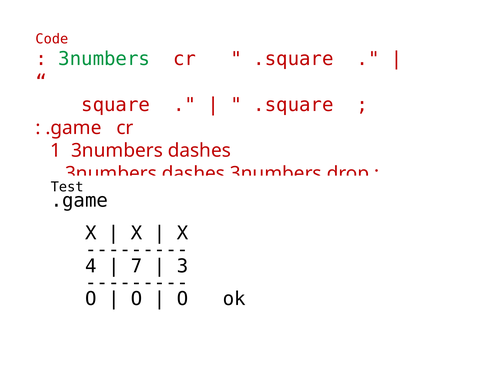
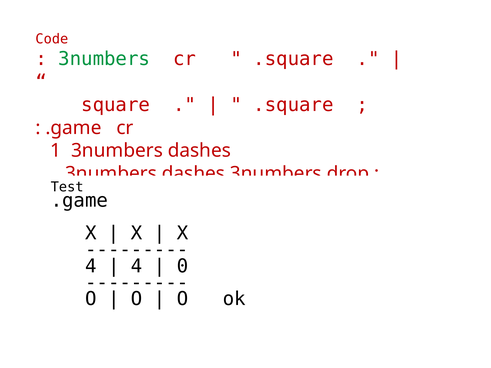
7 at (137, 266): 7 -> 4
3: 3 -> 0
